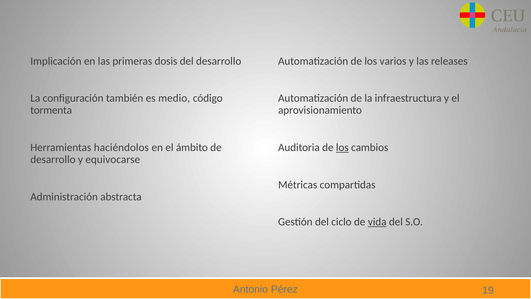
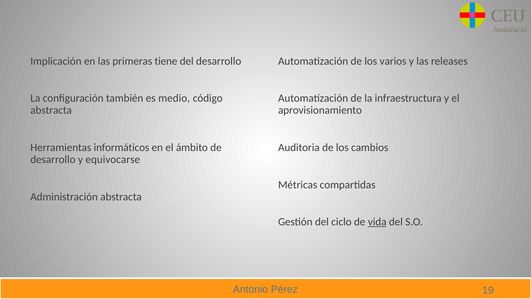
dosis: dosis -> tiene
tormenta at (51, 110): tormenta -> abstracta
haciéndolos: haciéndolos -> informáticos
los at (342, 147) underline: present -> none
